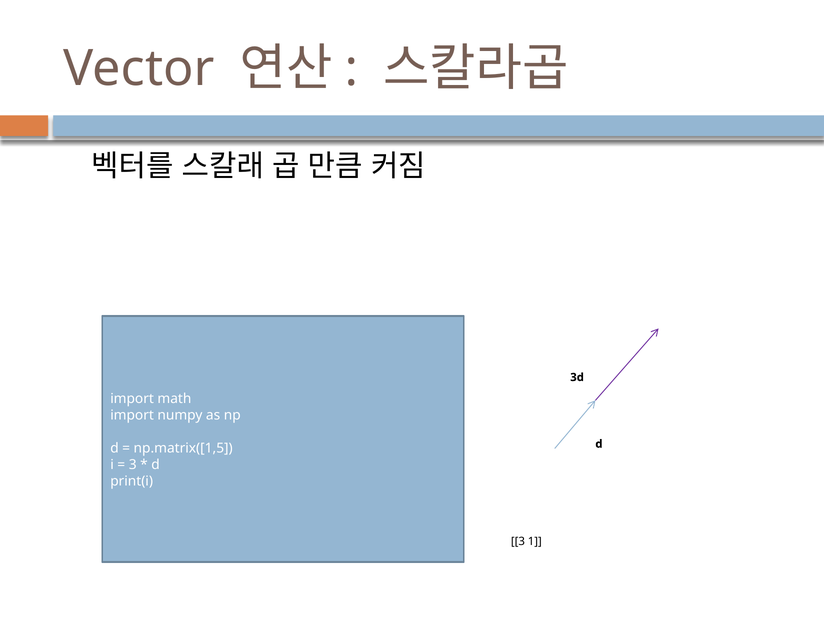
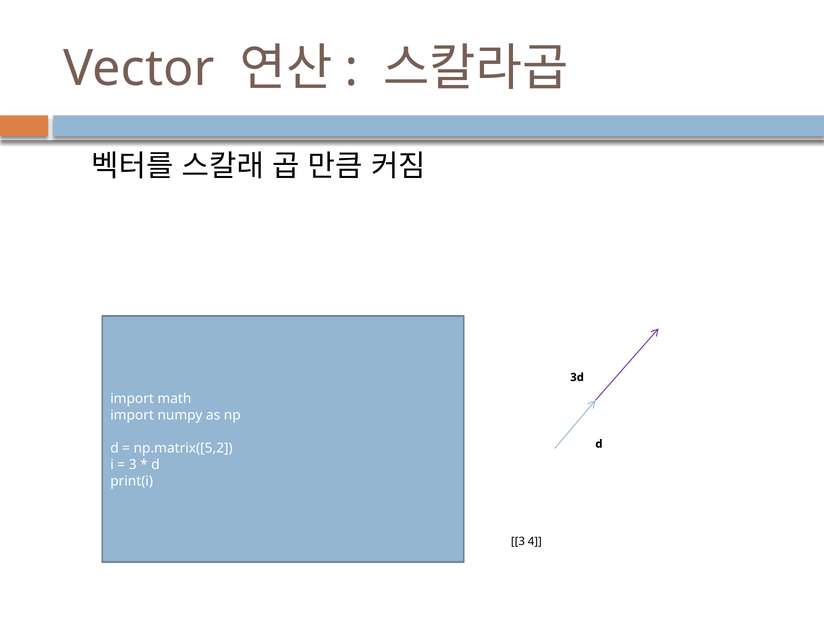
np.matrix([1,5: np.matrix([1,5 -> np.matrix([5,2
1: 1 -> 4
